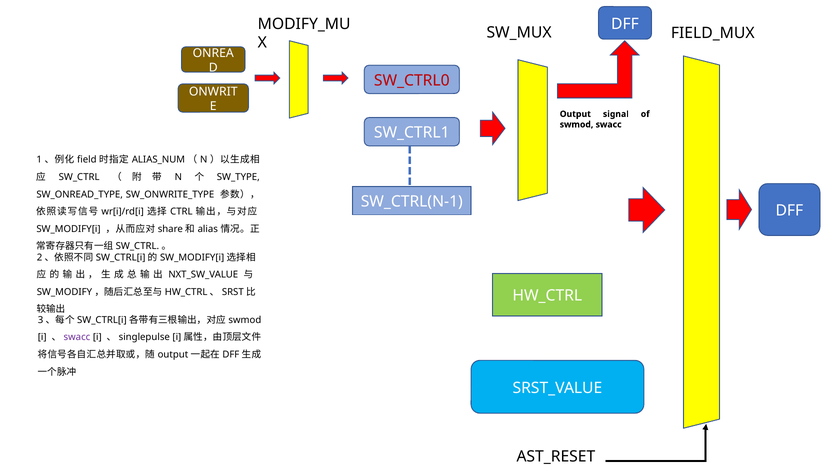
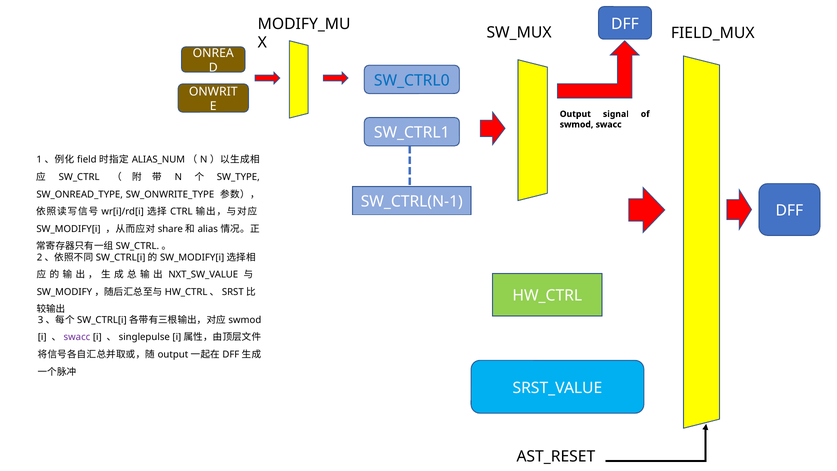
SW_CTRL0 colour: red -> blue
